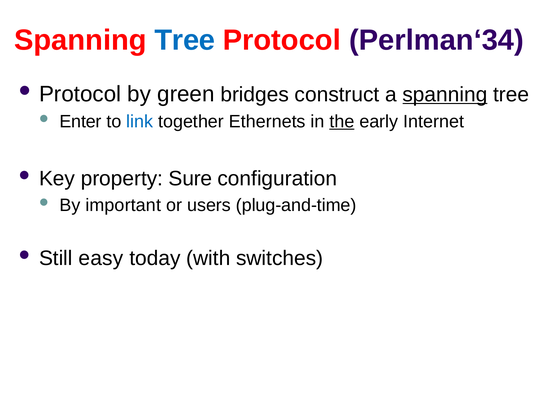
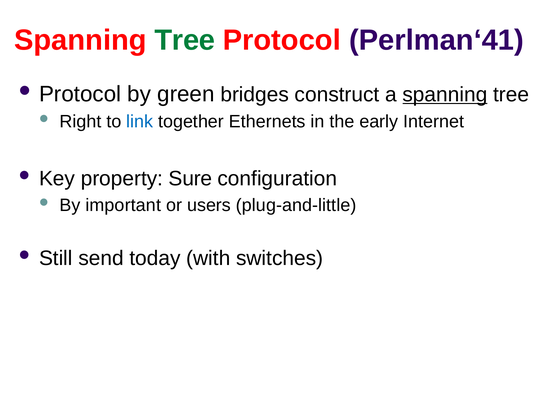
Tree at (185, 40) colour: blue -> green
Perlman‘34: Perlman‘34 -> Perlman‘41
Enter: Enter -> Right
the underline: present -> none
plug-and-time: plug-and-time -> plug-and-little
easy: easy -> send
